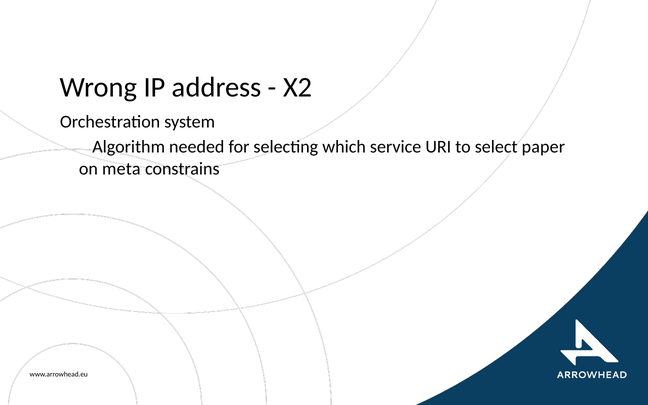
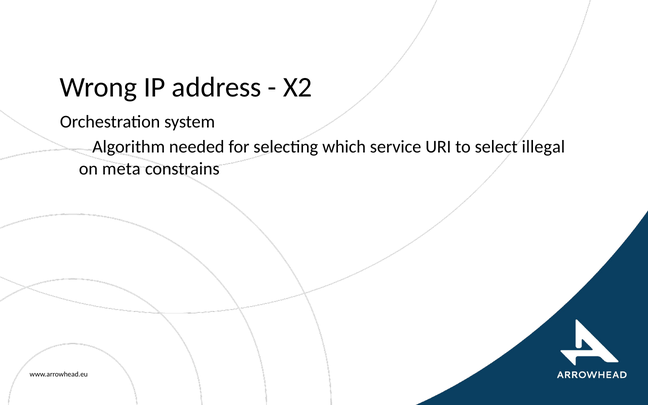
paper: paper -> illegal
